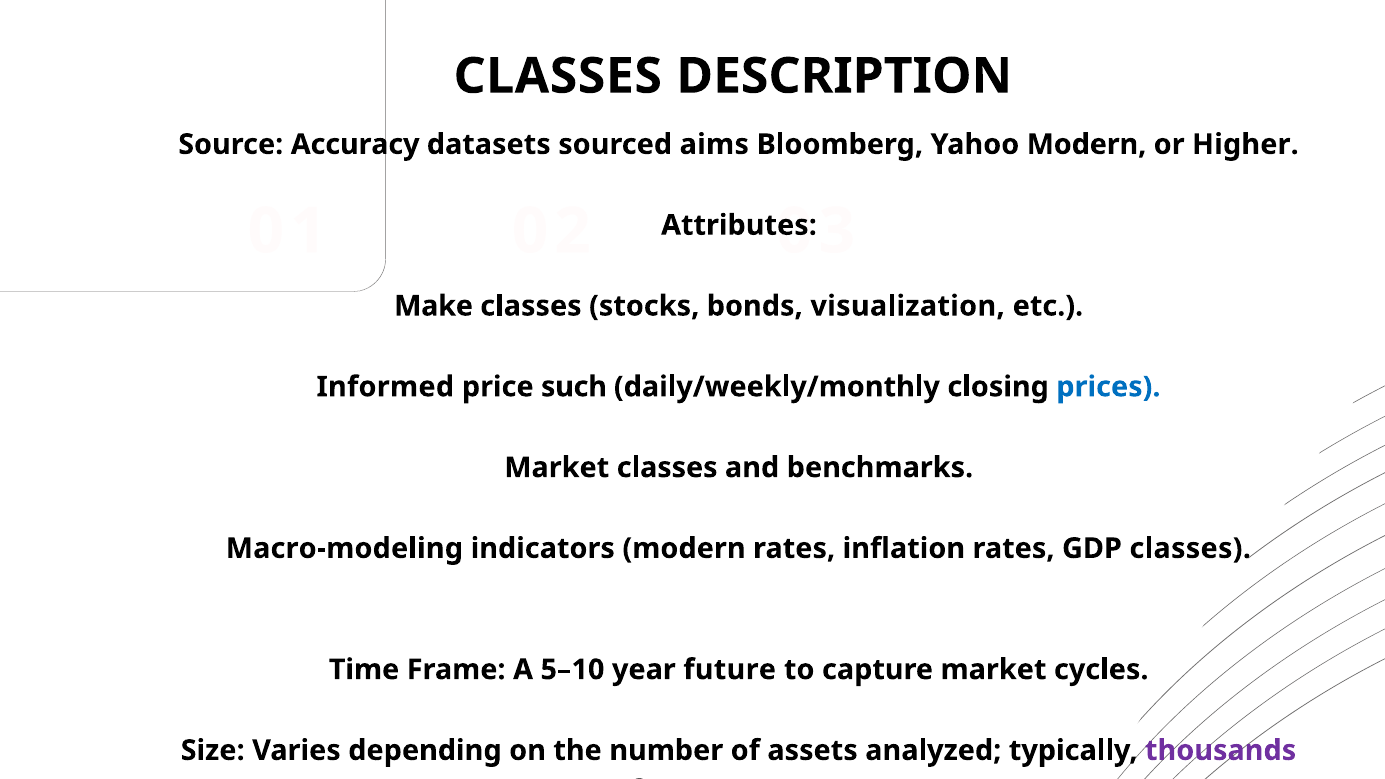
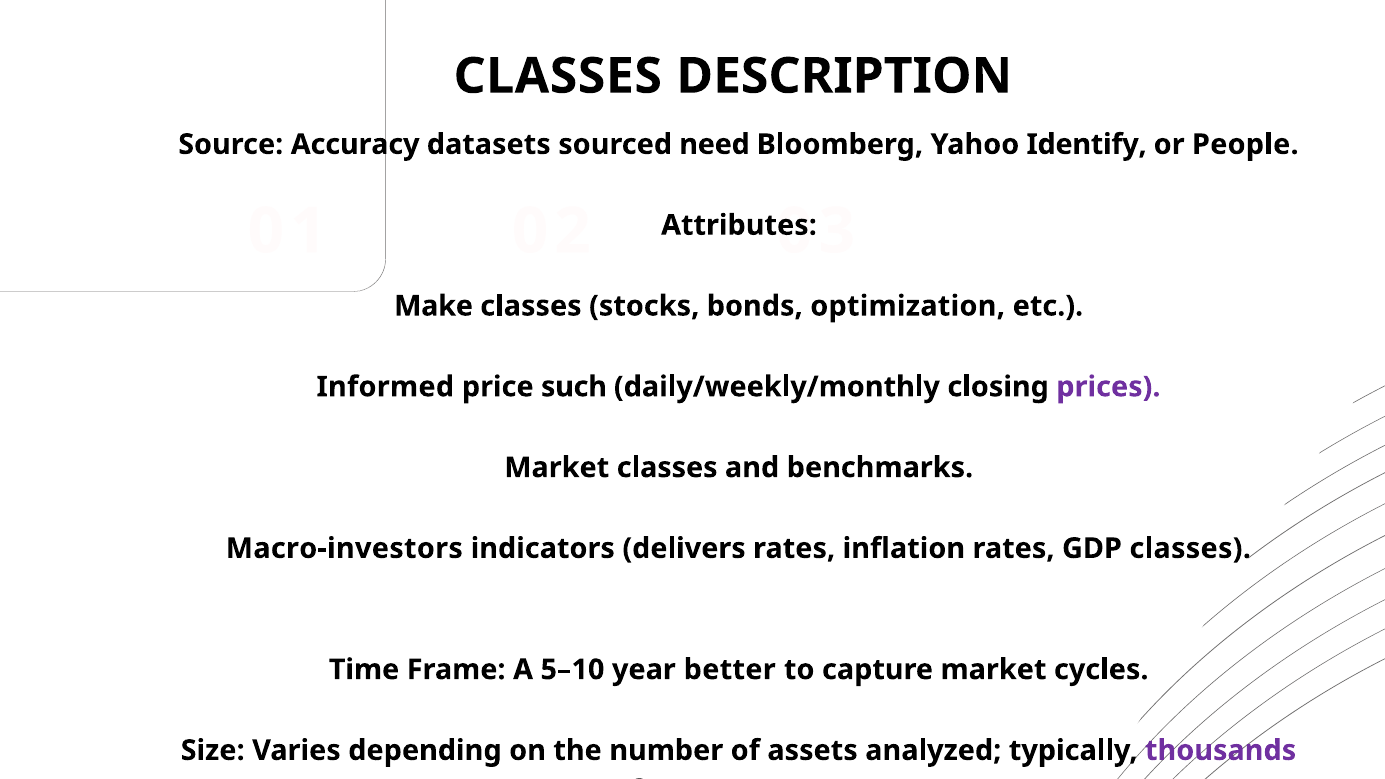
aims: aims -> need
Yahoo Modern: Modern -> Identify
Higher: Higher -> People
visualization: visualization -> optimization
prices colour: blue -> purple
Macro-modeling: Macro-modeling -> Macro-investors
indicators modern: modern -> delivers
future: future -> better
